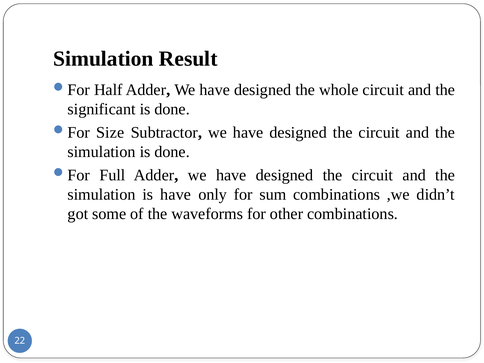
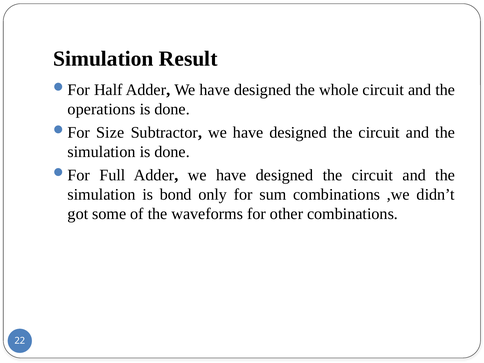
significant: significant -> operations
is have: have -> bond
